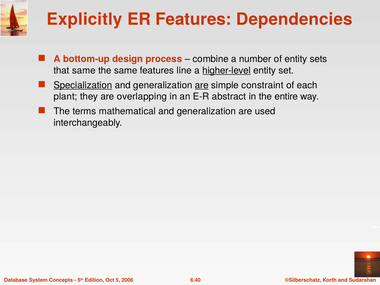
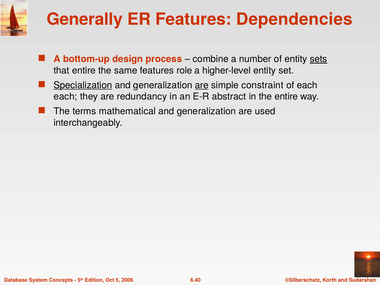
Explicitly: Explicitly -> Generally
sets underline: none -> present
that same: same -> entire
line: line -> role
higher-level underline: present -> none
plant at (66, 97): plant -> each
overlapping: overlapping -> redundancy
